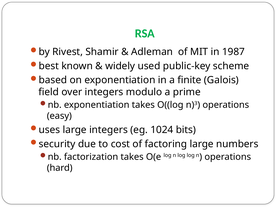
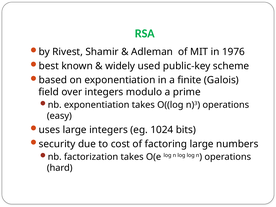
1987: 1987 -> 1976
